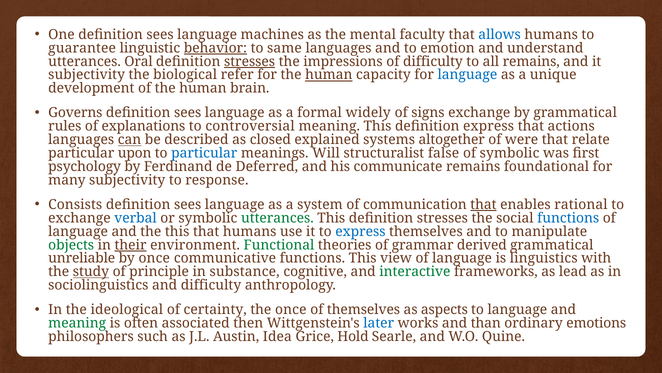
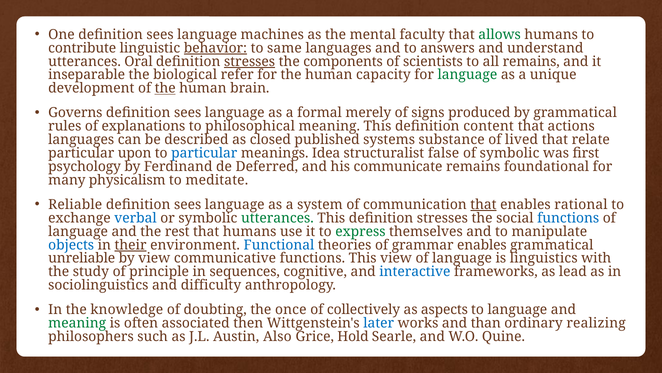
allows colour: blue -> green
guarantee: guarantee -> contribute
emotion: emotion -> answers
impressions: impressions -> components
of difficulty: difficulty -> scientists
subjectivity at (87, 75): subjectivity -> inseparable
human at (329, 75) underline: present -> none
language at (467, 75) colour: blue -> green
the at (165, 88) underline: none -> present
widely: widely -> merely
signs exchange: exchange -> produced
controversial: controversial -> philosophical
definition express: express -> content
can underline: present -> none
explained: explained -> published
altogether: altogether -> substance
were: were -> lived
Will: Will -> Idea
many subjectivity: subjectivity -> physicalism
response: response -> meditate
Consists: Consists -> Reliable
the this: this -> rest
express at (360, 231) colour: blue -> green
objects colour: green -> blue
Functional colour: green -> blue
grammar derived: derived -> enables
by once: once -> view
study underline: present -> none
substance: substance -> sequences
interactive colour: green -> blue
ideological: ideological -> knowledge
certainty: certainty -> doubting
of themselves: themselves -> collectively
emotions: emotions -> realizing
Idea: Idea -> Also
